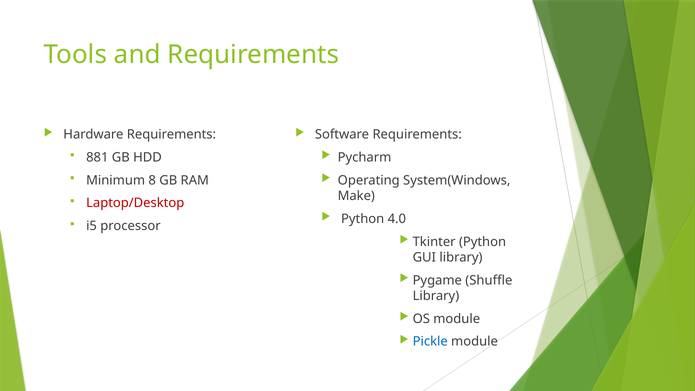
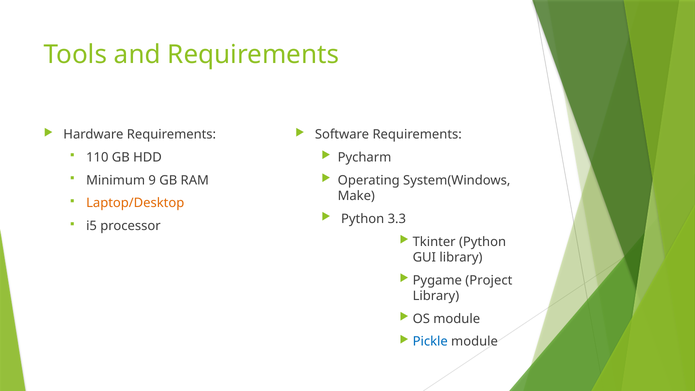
881: 881 -> 110
8: 8 -> 9
Laptop/Desktop colour: red -> orange
4.0: 4.0 -> 3.3
Shuffle: Shuffle -> Project
